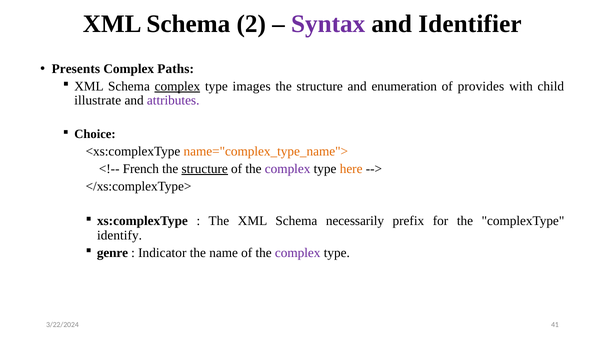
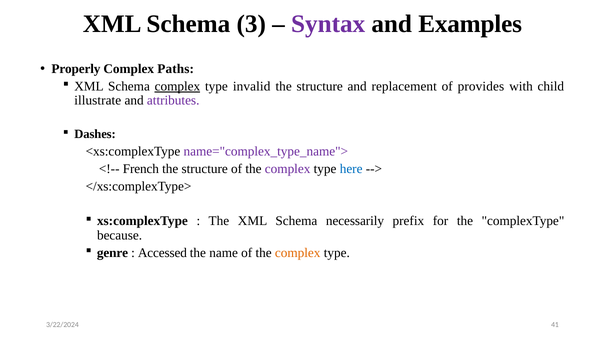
2: 2 -> 3
Identifier: Identifier -> Examples
Presents: Presents -> Properly
images: images -> invalid
enumeration: enumeration -> replacement
Choice: Choice -> Dashes
name="complex_type_name"> colour: orange -> purple
structure at (205, 169) underline: present -> none
here colour: orange -> blue
identify: identify -> because
Indicator: Indicator -> Accessed
complex at (298, 253) colour: purple -> orange
